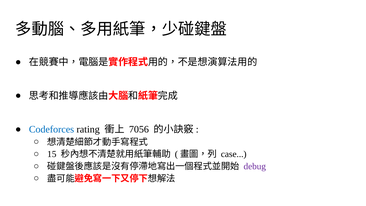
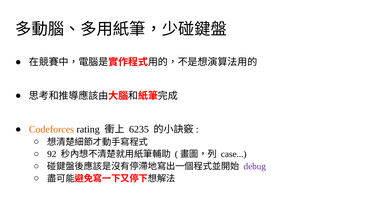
Codeforces colour: blue -> orange
7056: 7056 -> 6235
15: 15 -> 92
